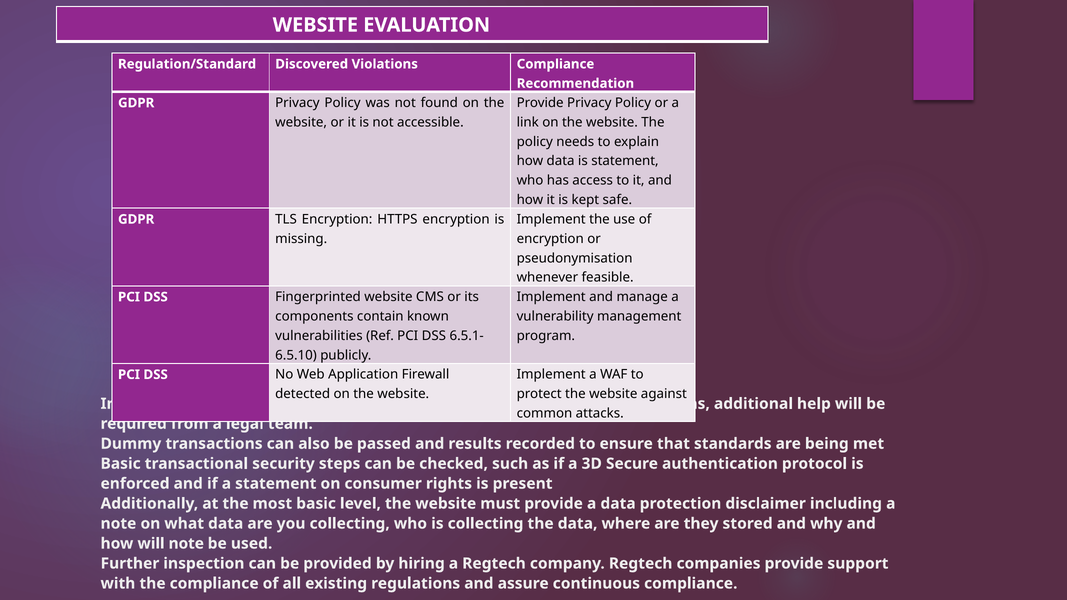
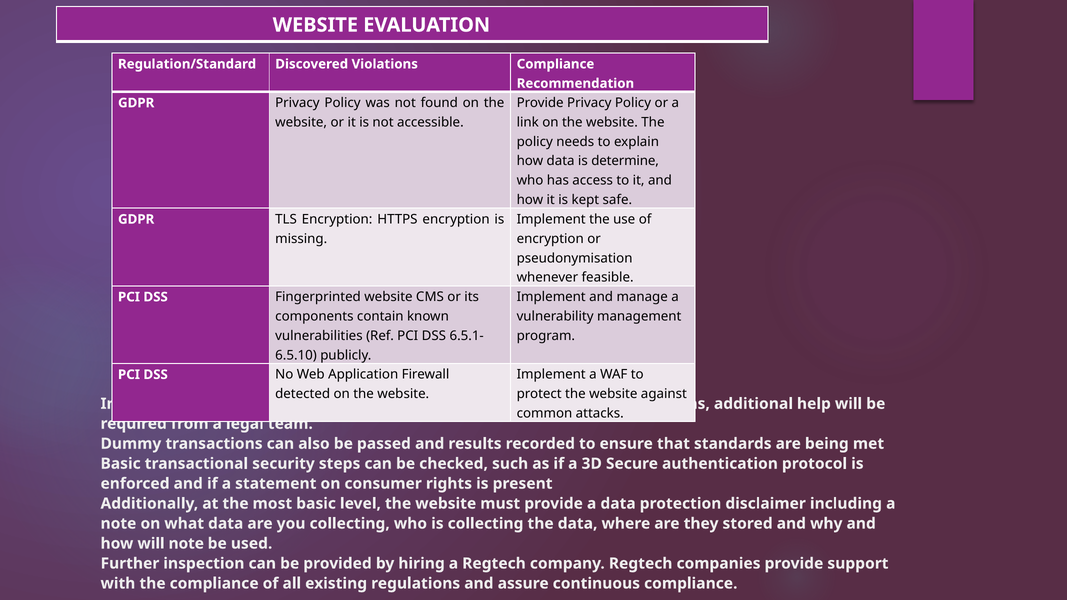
is statement: statement -> determine
